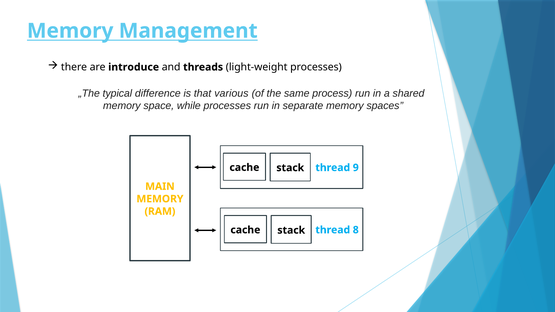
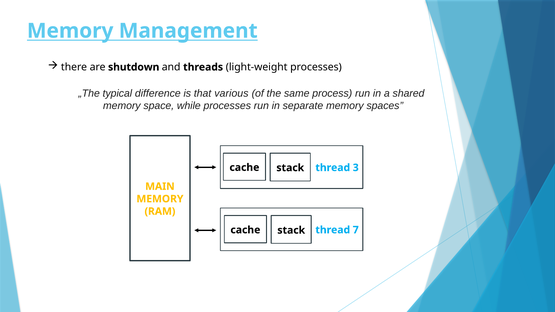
introduce: introduce -> shutdown
9: 9 -> 3
8: 8 -> 7
